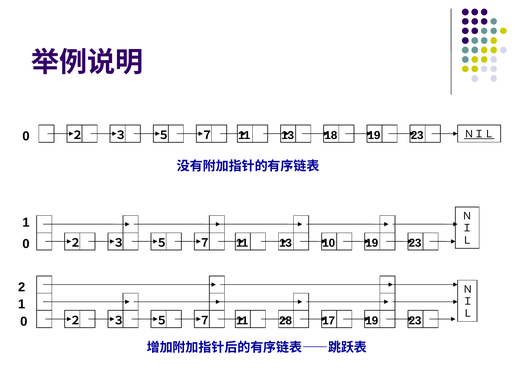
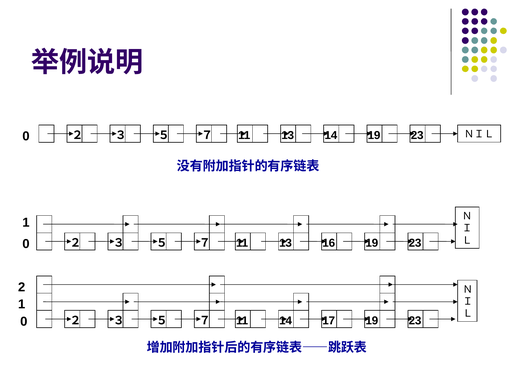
13 18: 18 -> 14
ＮＩＬ underline: present -> none
10: 10 -> 16
11 28: 28 -> 14
